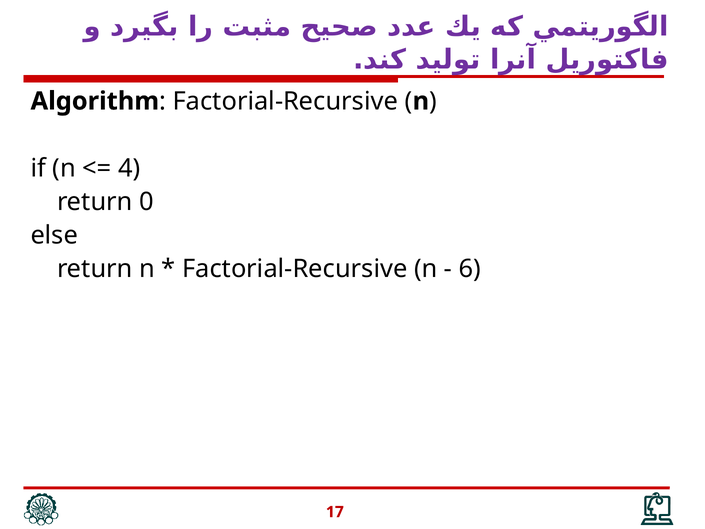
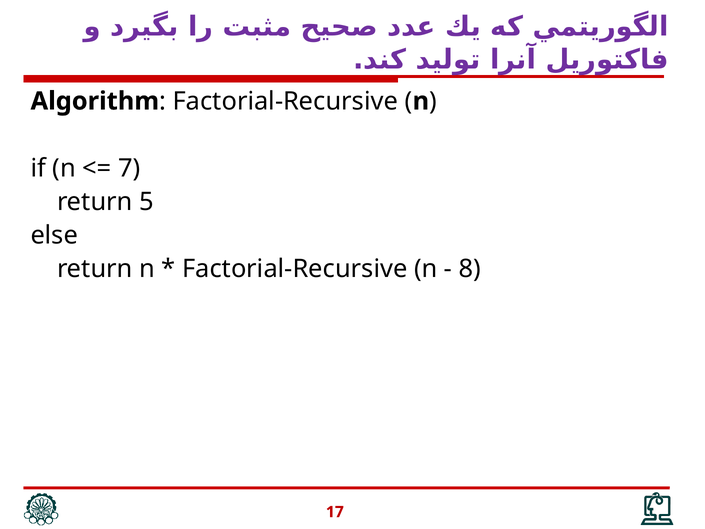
4: 4 -> 7
0: 0 -> 5
6: 6 -> 8
